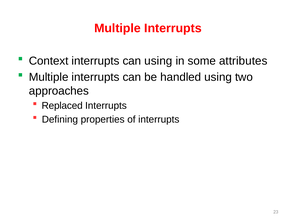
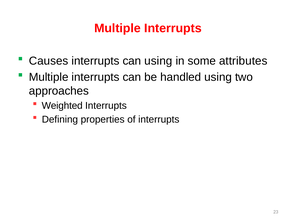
Context: Context -> Causes
Replaced: Replaced -> Weighted
